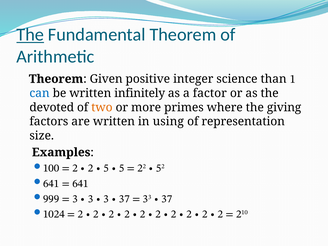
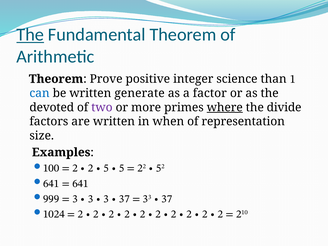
Given: Given -> Prove
infinitely: infinitely -> generate
two colour: orange -> purple
where underline: none -> present
giving: giving -> divide
using: using -> when
